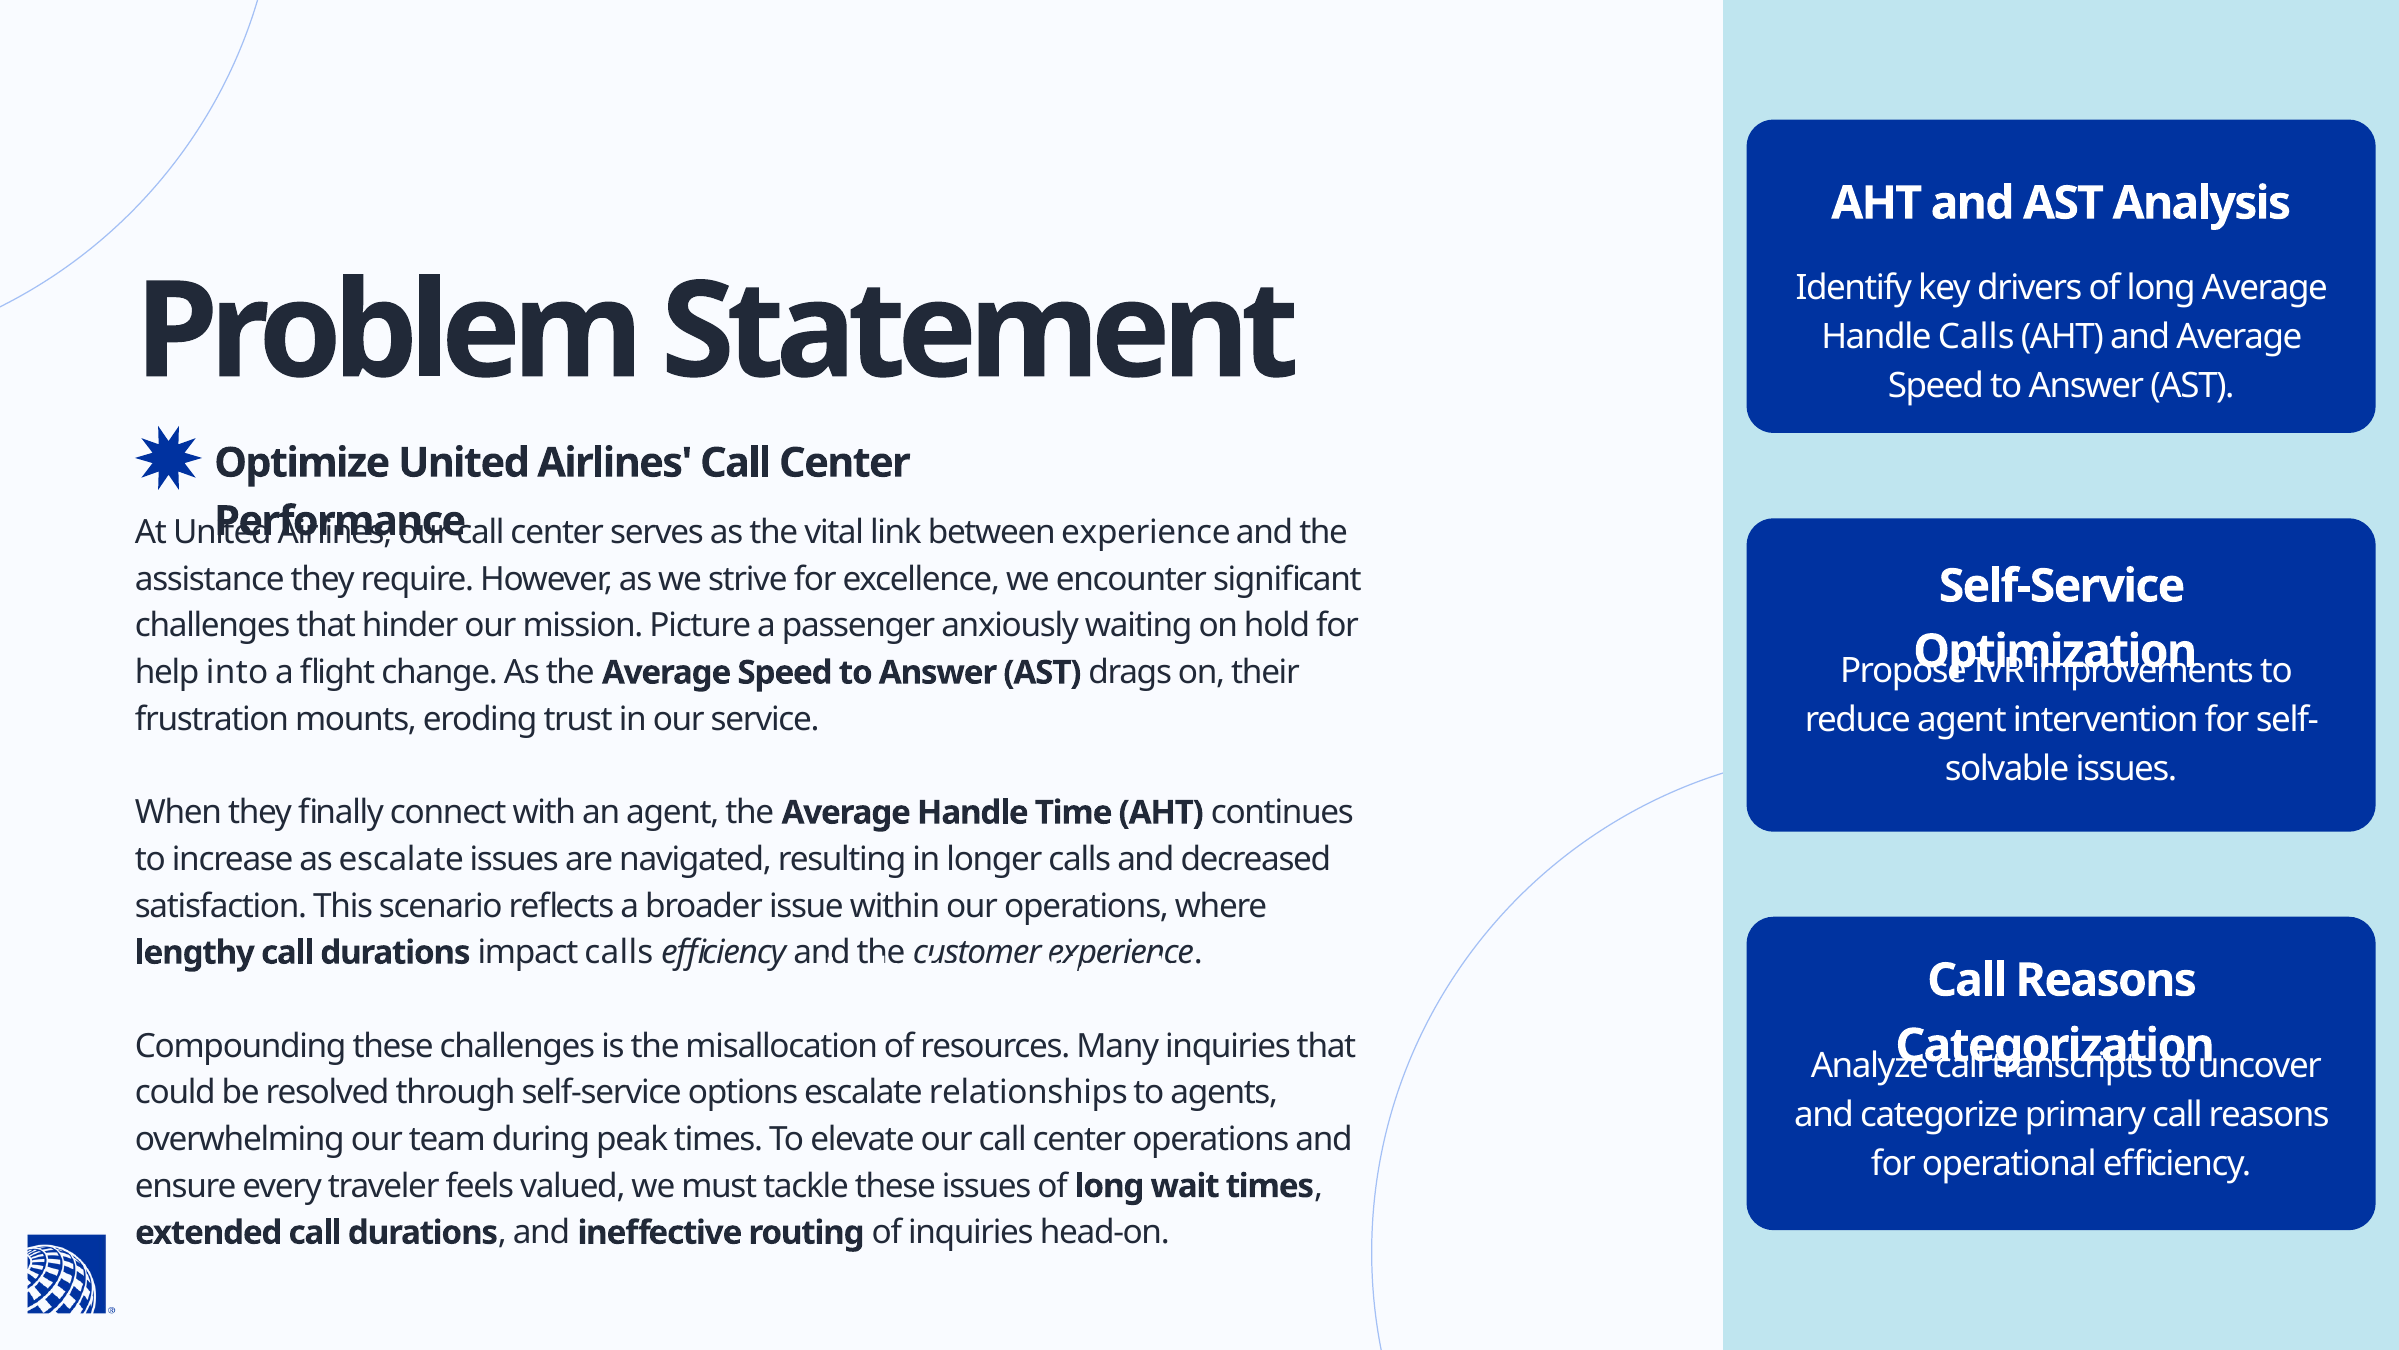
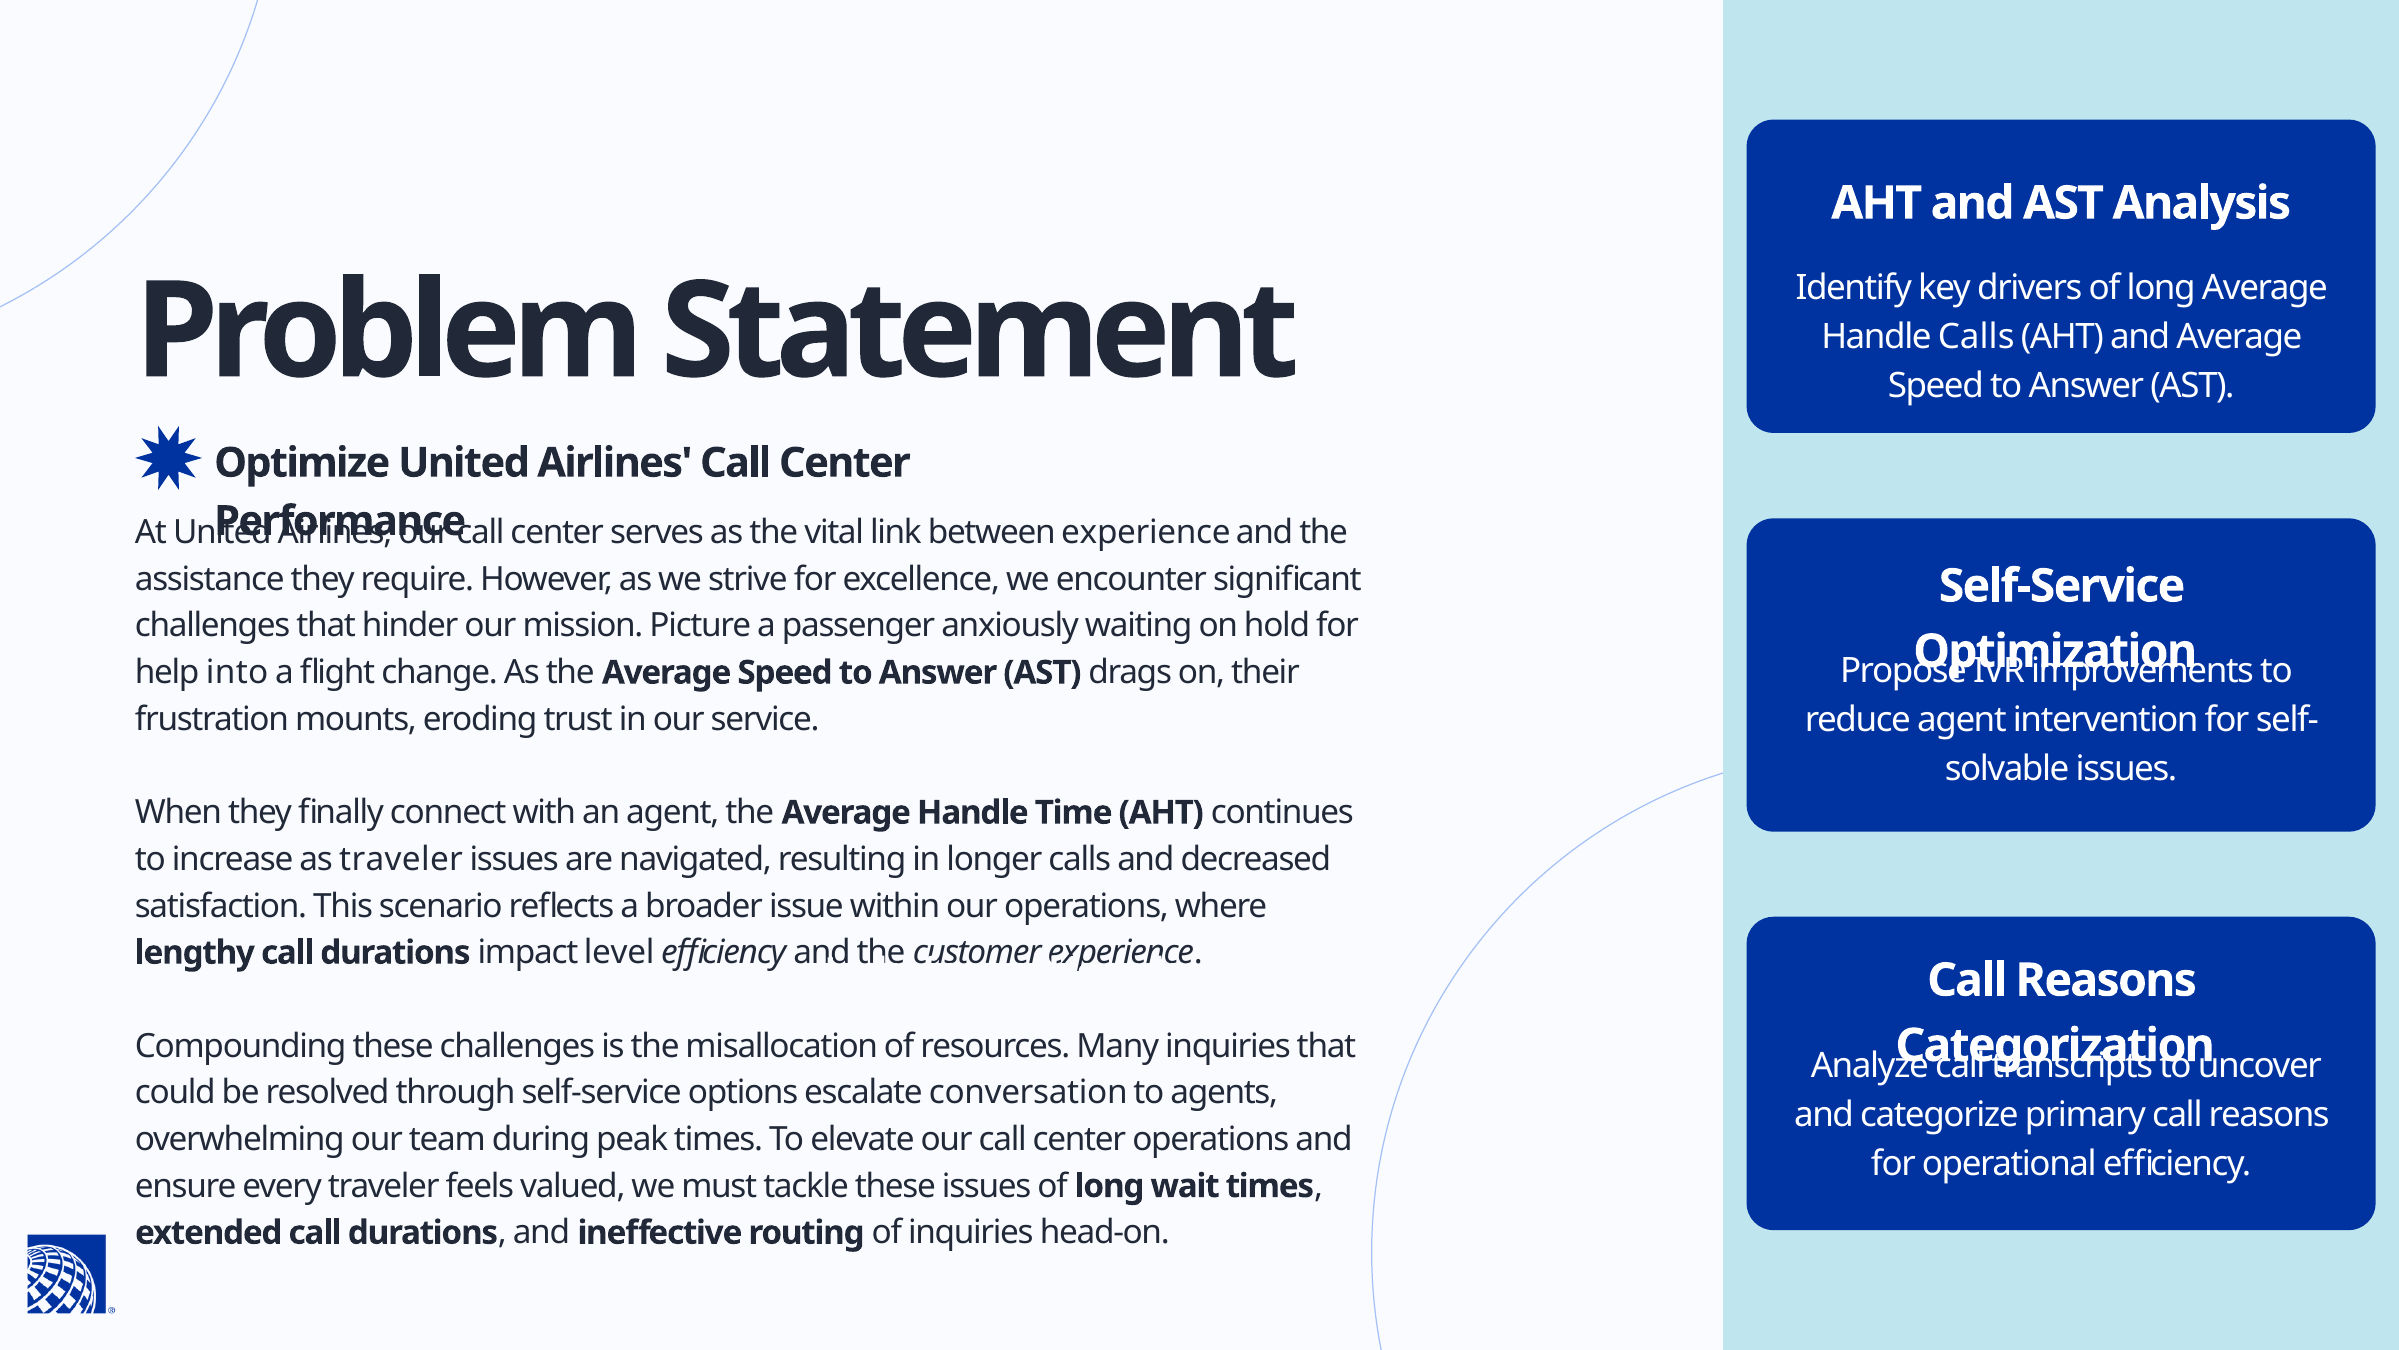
as escalate: escalate -> traveler
impact calls: calls -> level
relationships: relationships -> conversation
